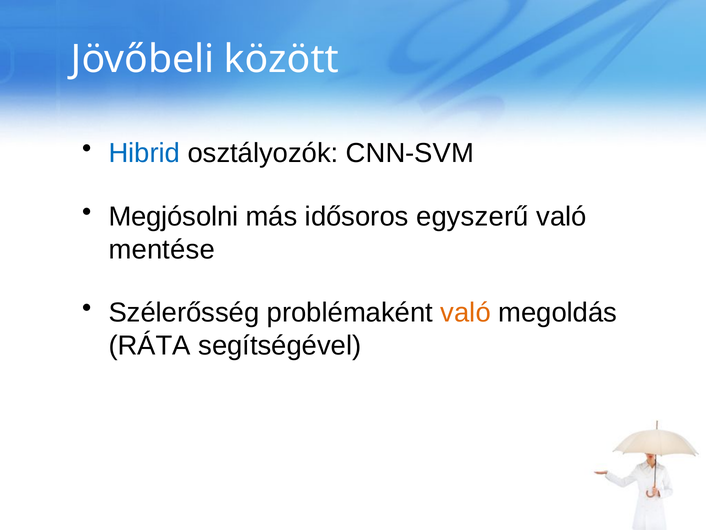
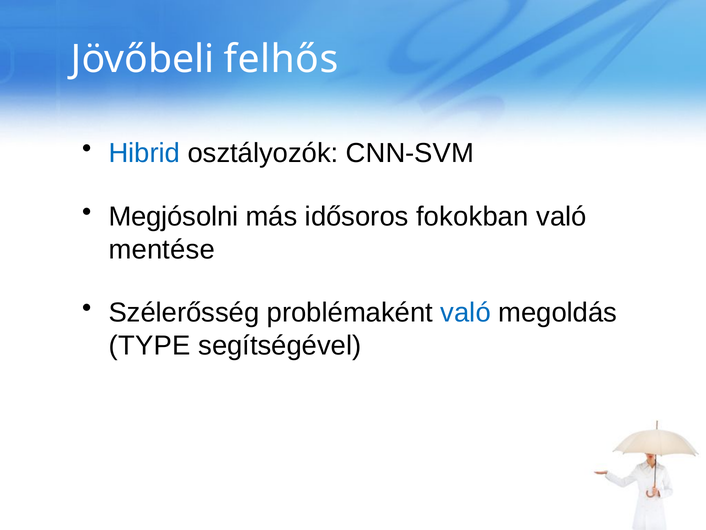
között: között -> felhős
egyszerű: egyszerű -> fokokban
való at (466, 313) colour: orange -> blue
RÁTA: RÁTA -> TYPE
